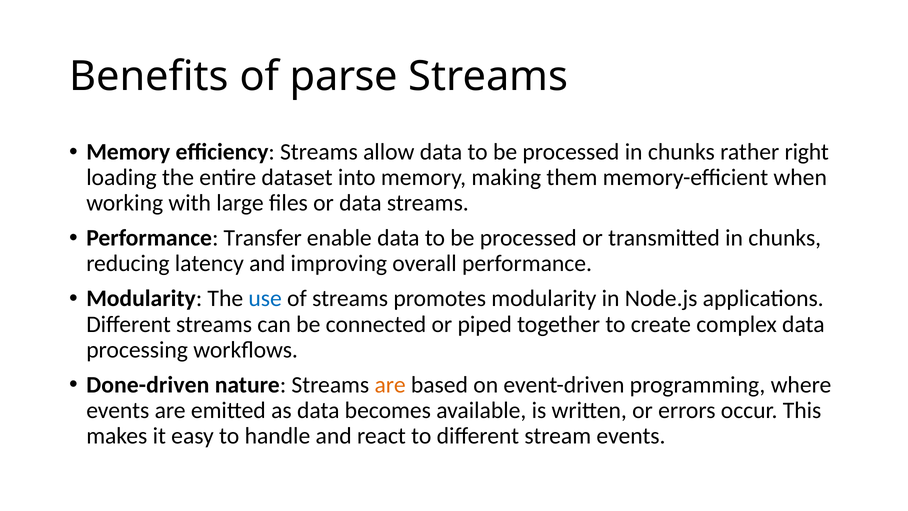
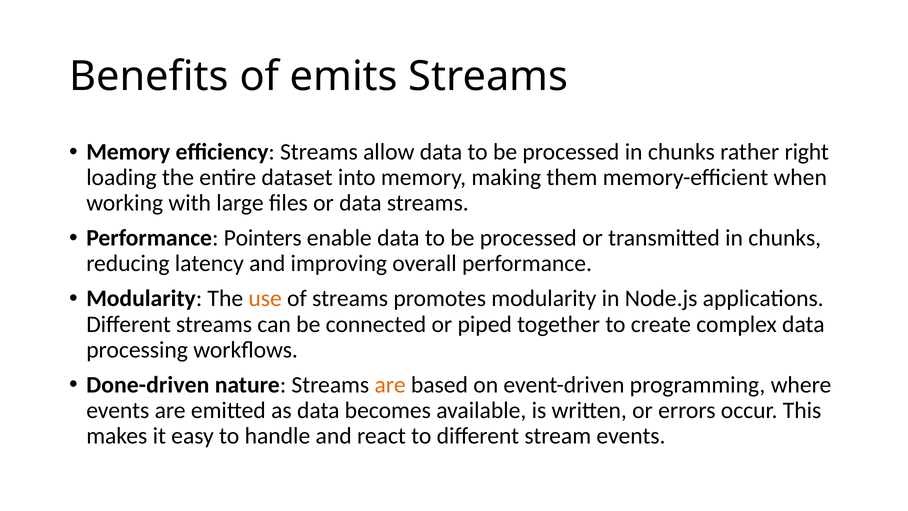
parse: parse -> emits
Transfer: Transfer -> Pointers
use colour: blue -> orange
